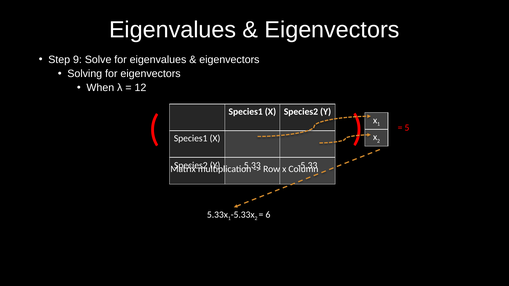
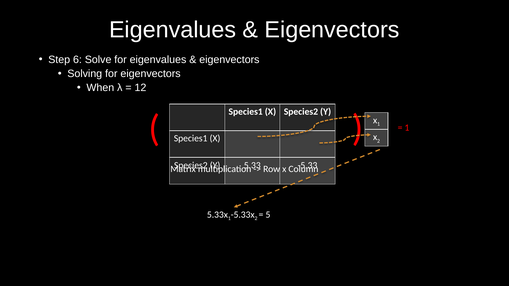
9: 9 -> 6
5 at (407, 128): 5 -> 1
6: 6 -> 5
